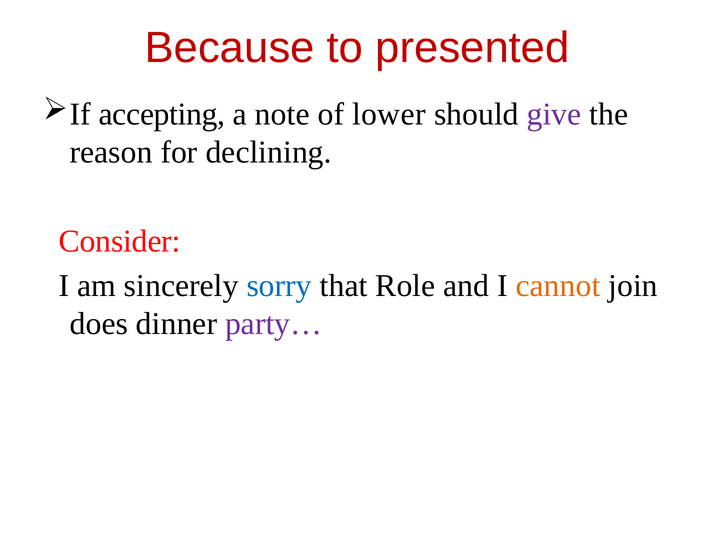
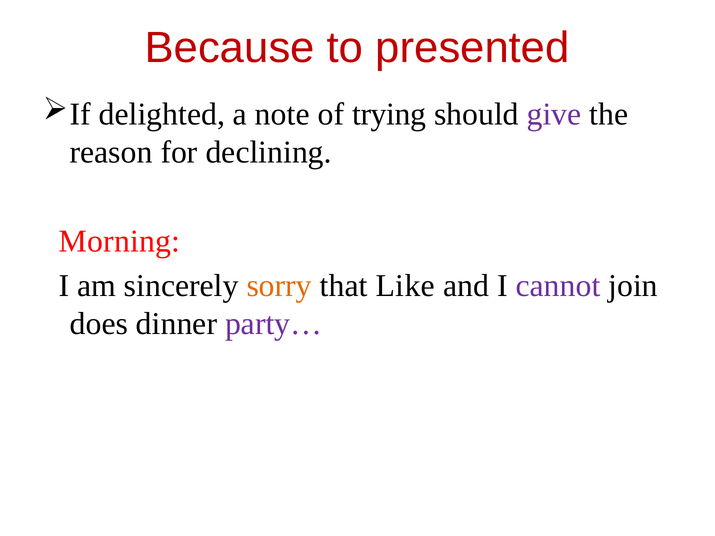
accepting: accepting -> delighted
lower: lower -> trying
Consider: Consider -> Morning
sorry colour: blue -> orange
Role: Role -> Like
cannot colour: orange -> purple
